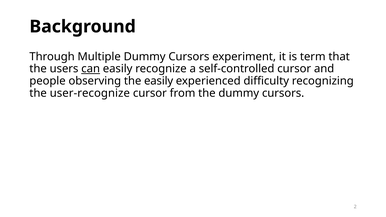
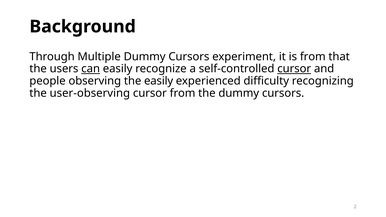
is term: term -> from
cursor at (294, 69) underline: none -> present
user-recognize: user-recognize -> user-observing
